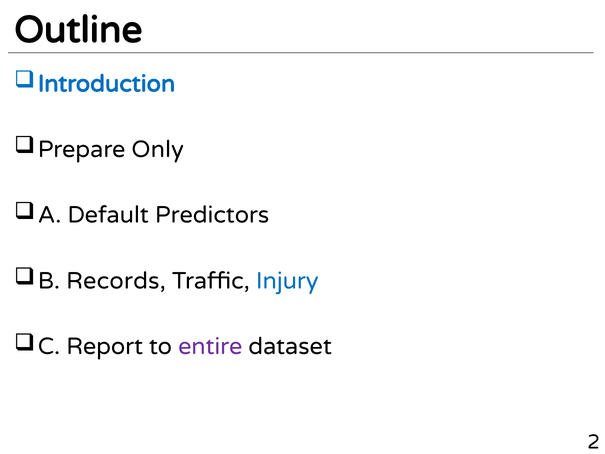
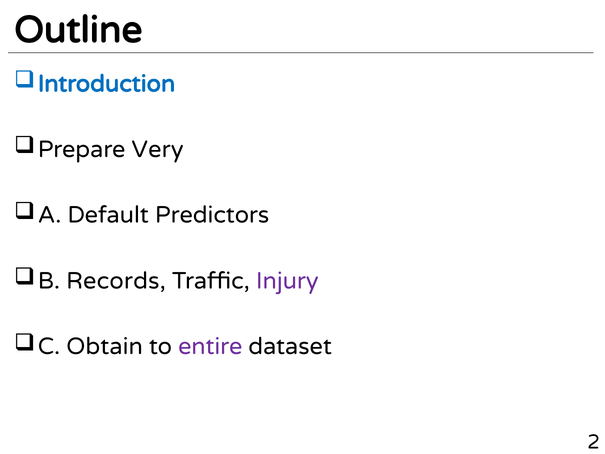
Only: Only -> Very
Injury colour: blue -> purple
Report: Report -> Obtain
